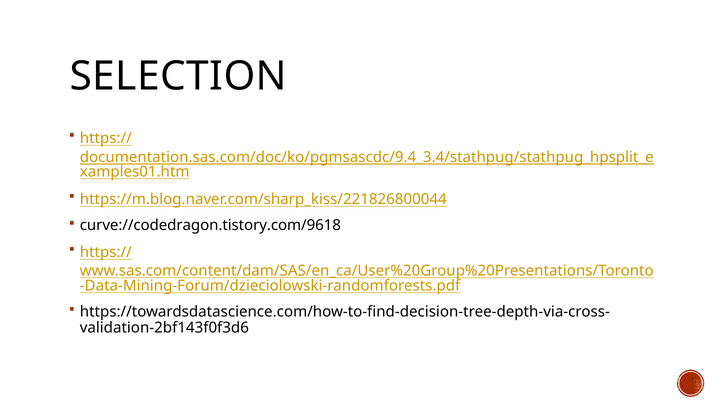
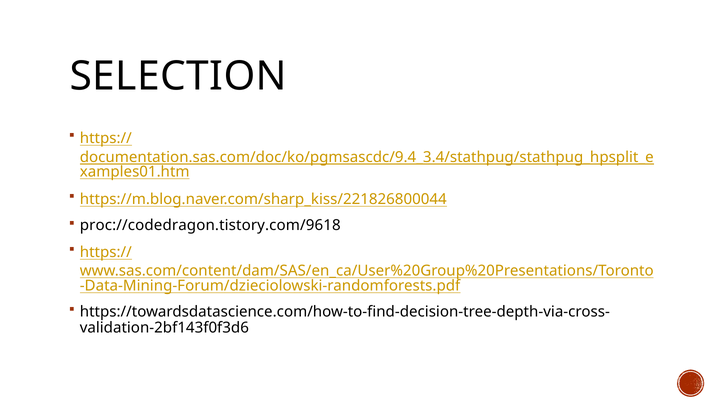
curve://codedragon.tistory.com/9618: curve://codedragon.tistory.com/9618 -> proc://codedragon.tistory.com/9618
